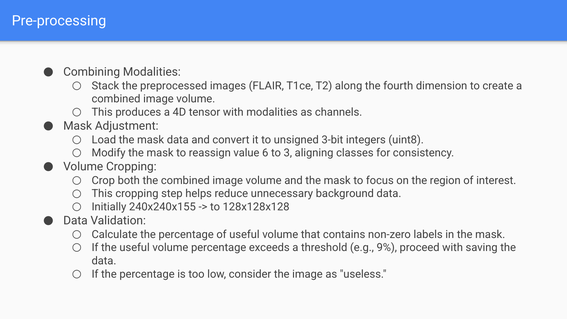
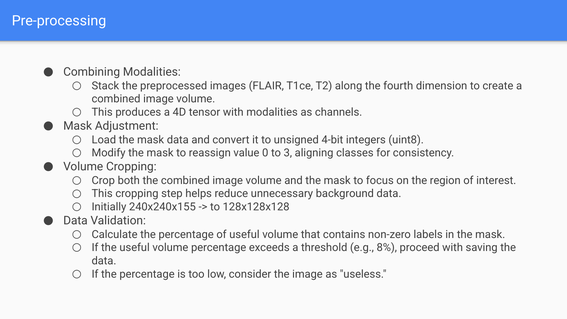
3-bit: 3-bit -> 4-bit
6: 6 -> 0
9%: 9% -> 8%
